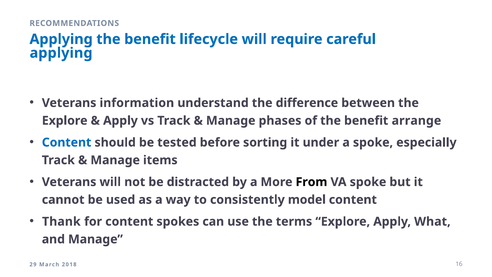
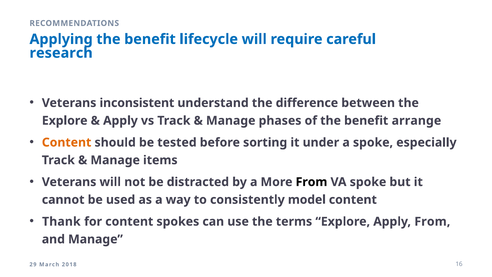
applying at (61, 53): applying -> research
information: information -> inconsistent
Content at (67, 142) colour: blue -> orange
Apply What: What -> From
